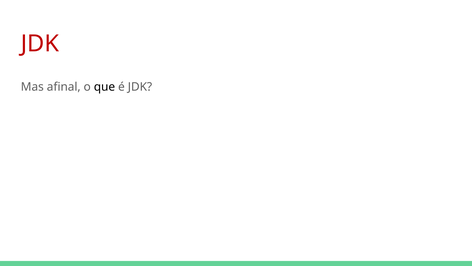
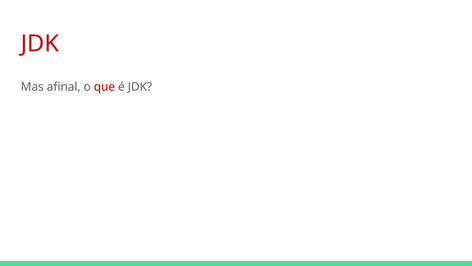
que colour: black -> red
